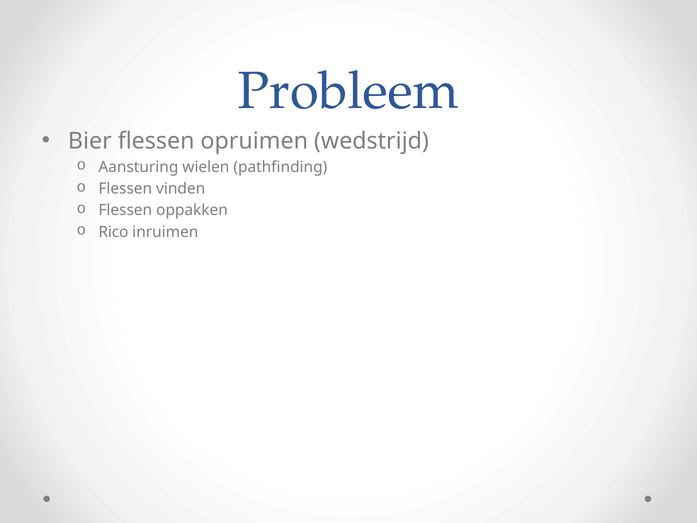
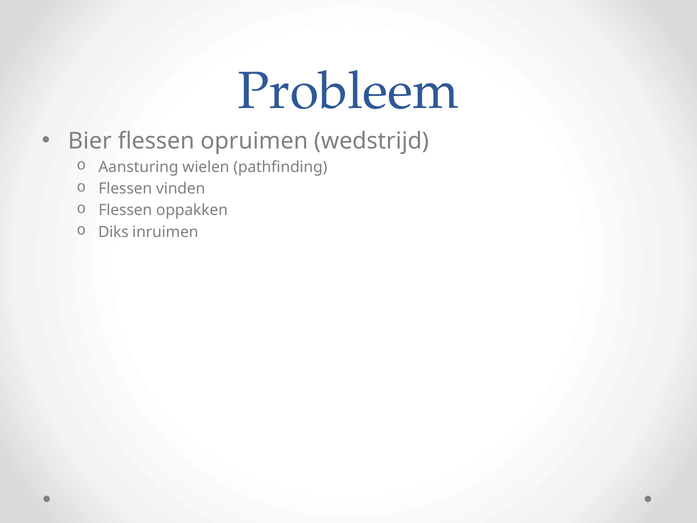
Rico: Rico -> Diks
